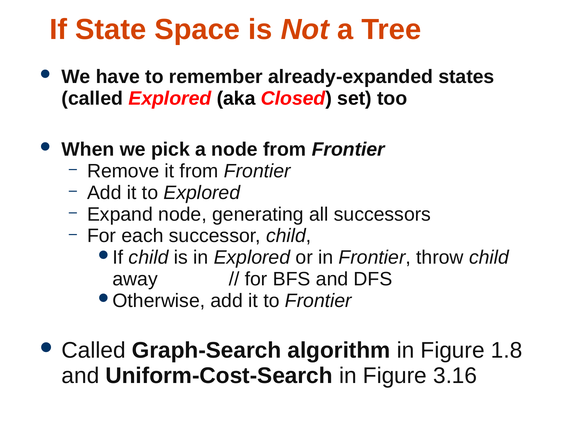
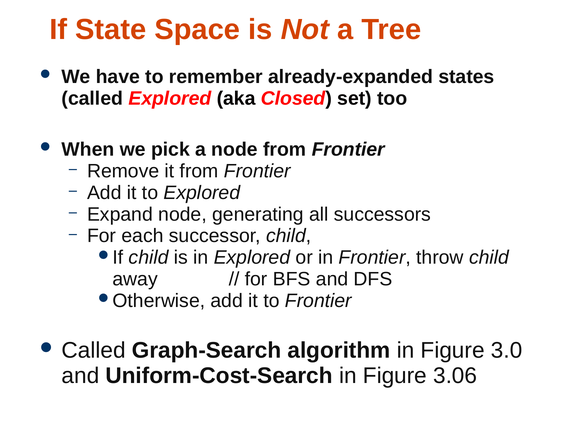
1.8: 1.8 -> 3.0
3.16: 3.16 -> 3.06
